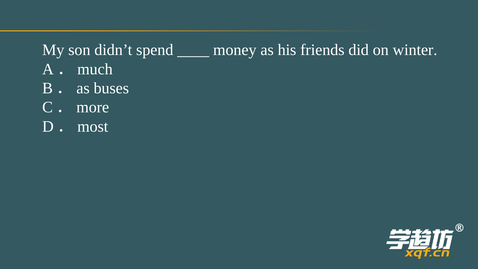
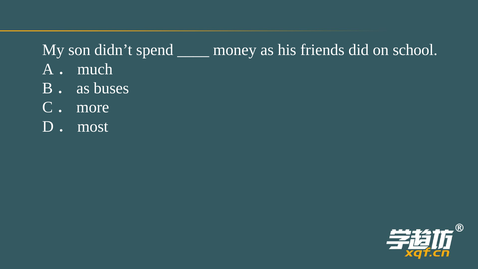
winter: winter -> school
